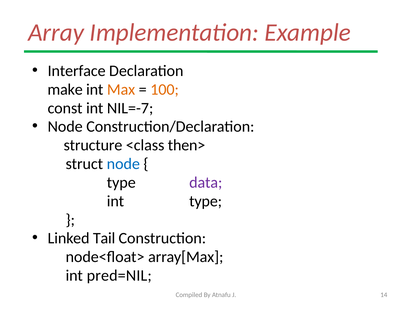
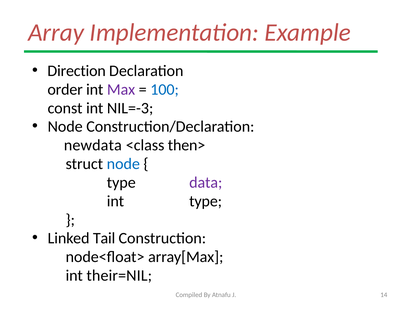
Interface: Interface -> Direction
make: make -> order
Max colour: orange -> purple
100 colour: orange -> blue
NIL=-7: NIL=-7 -> NIL=-3
structure: structure -> newdata
pred=NIL: pred=NIL -> their=NIL
